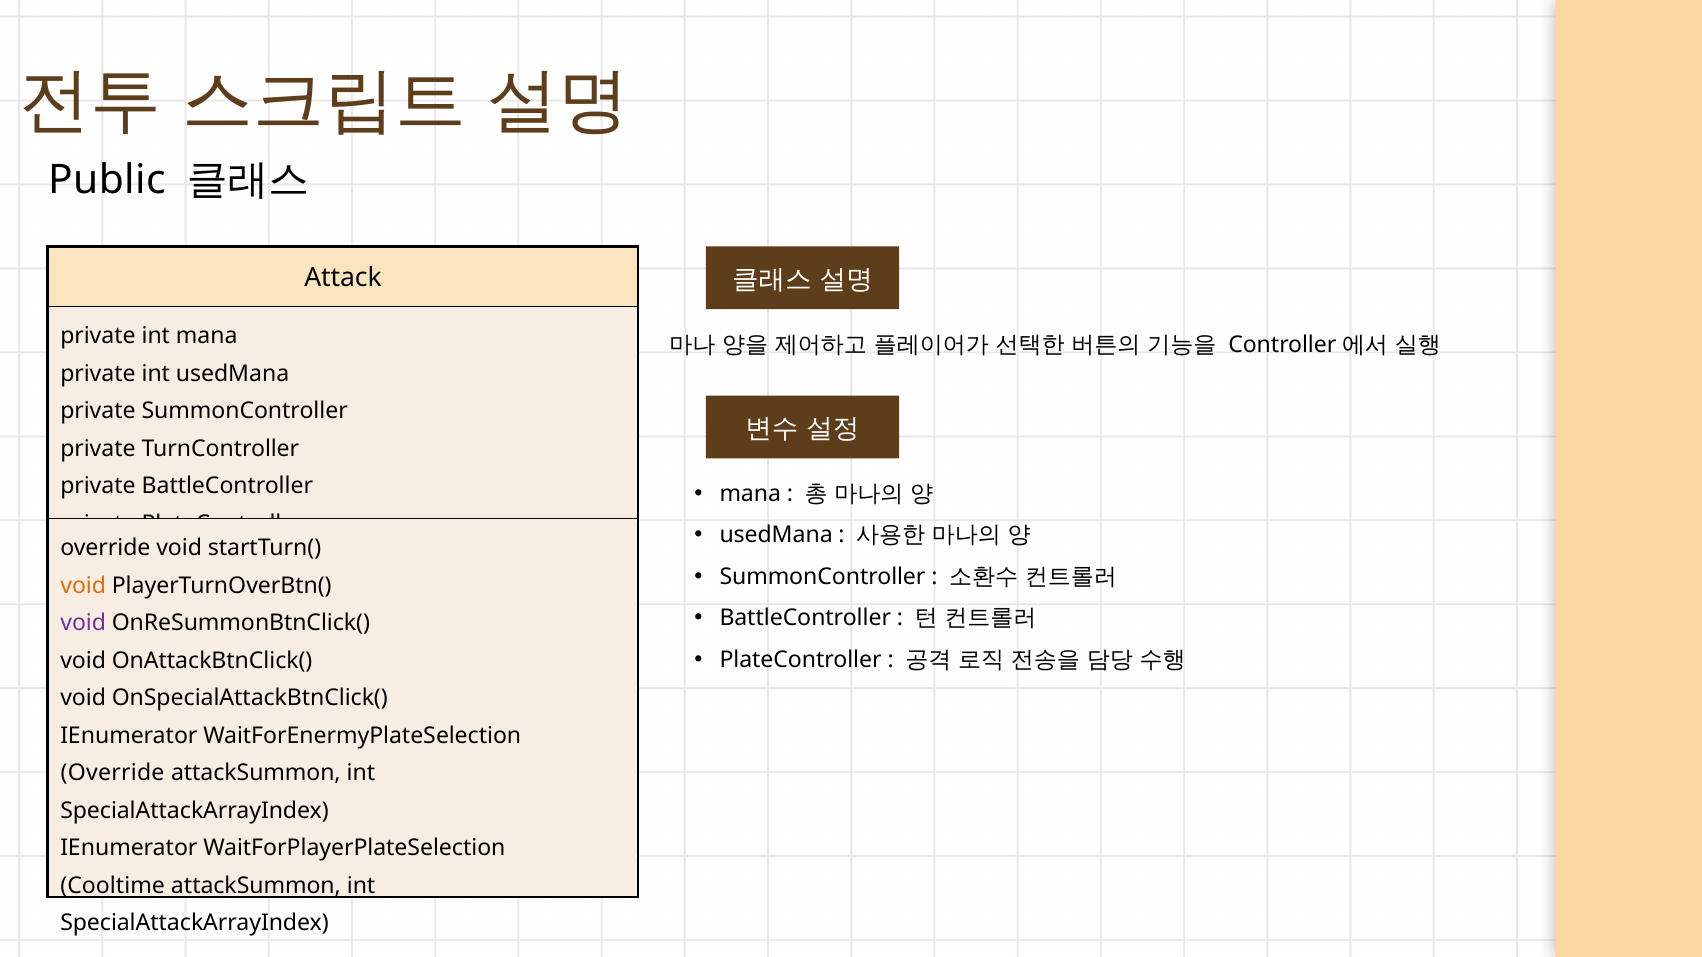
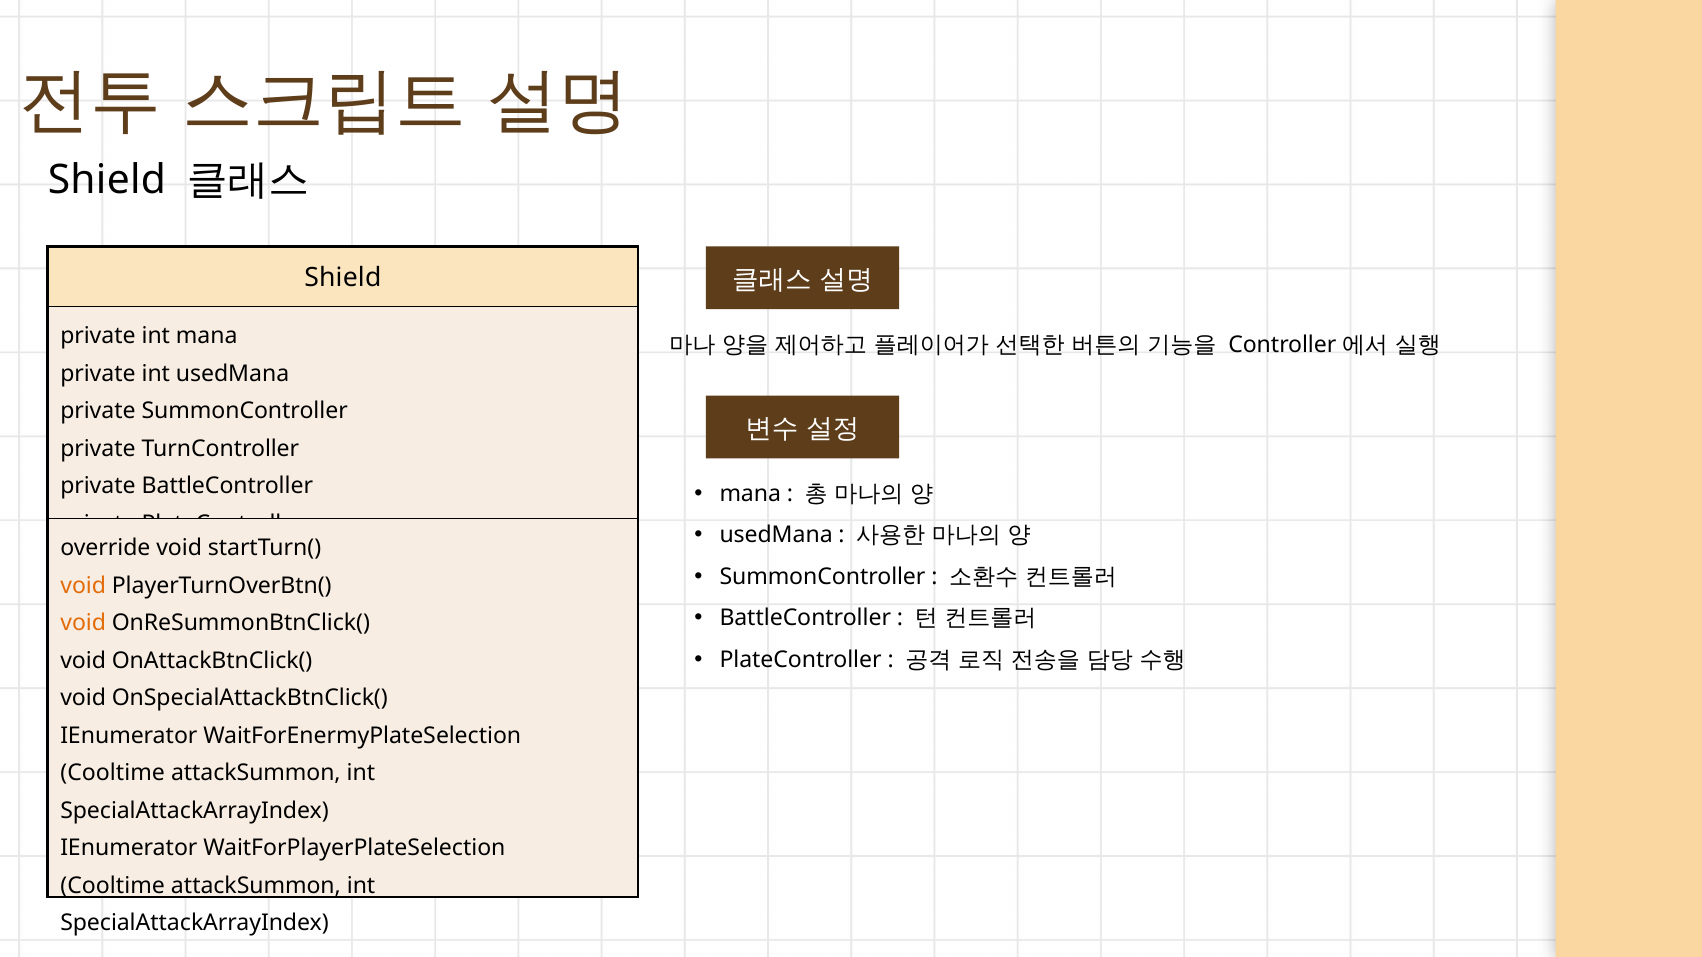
Public at (107, 180): Public -> Shield
Attack at (343, 278): Attack -> Shield
void at (83, 623) colour: purple -> orange
Override at (113, 773): Override -> Cooltime
